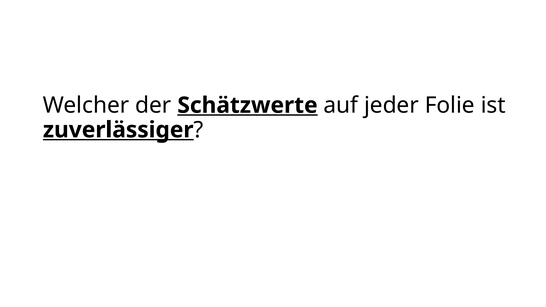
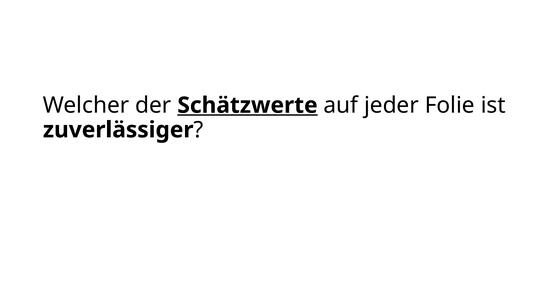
zuverlässiger underline: present -> none
